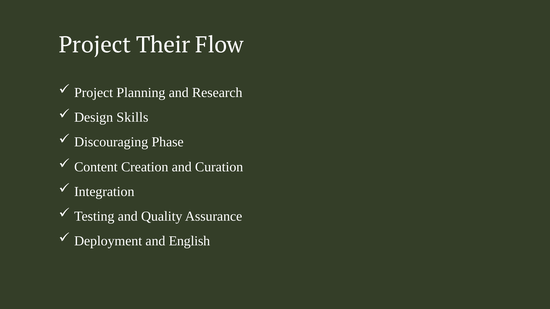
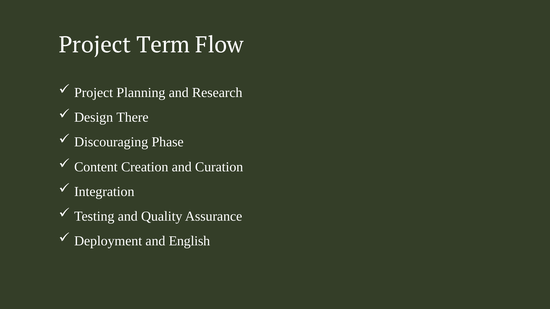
Their: Their -> Term
Skills: Skills -> There
